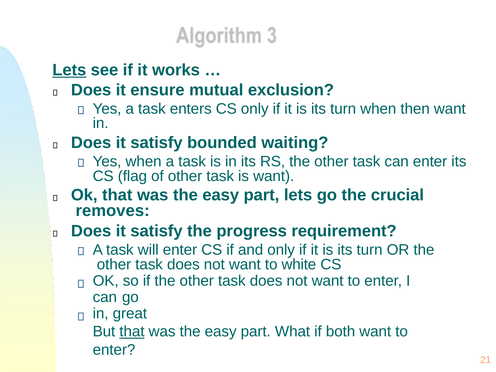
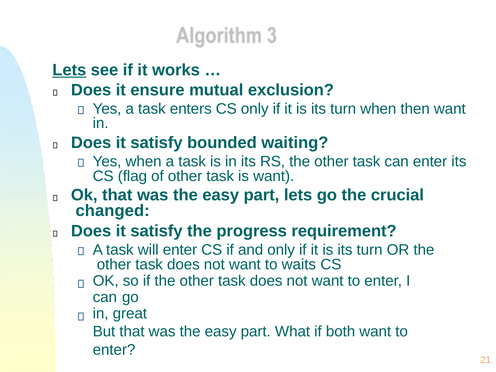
removes: removes -> changed
white: white -> waits
that at (132, 332) underline: present -> none
